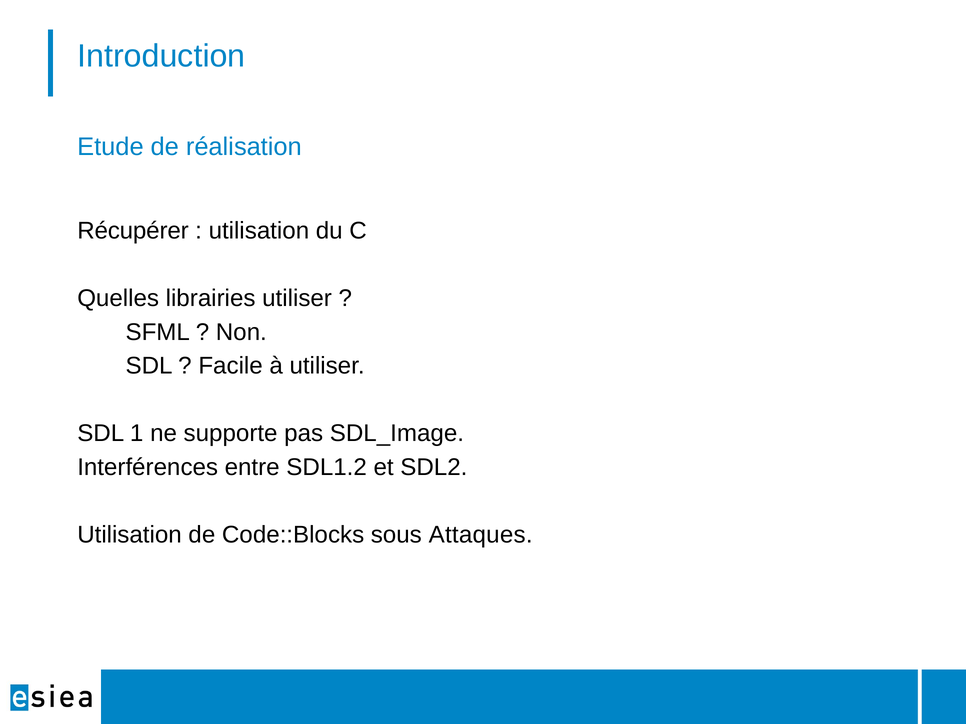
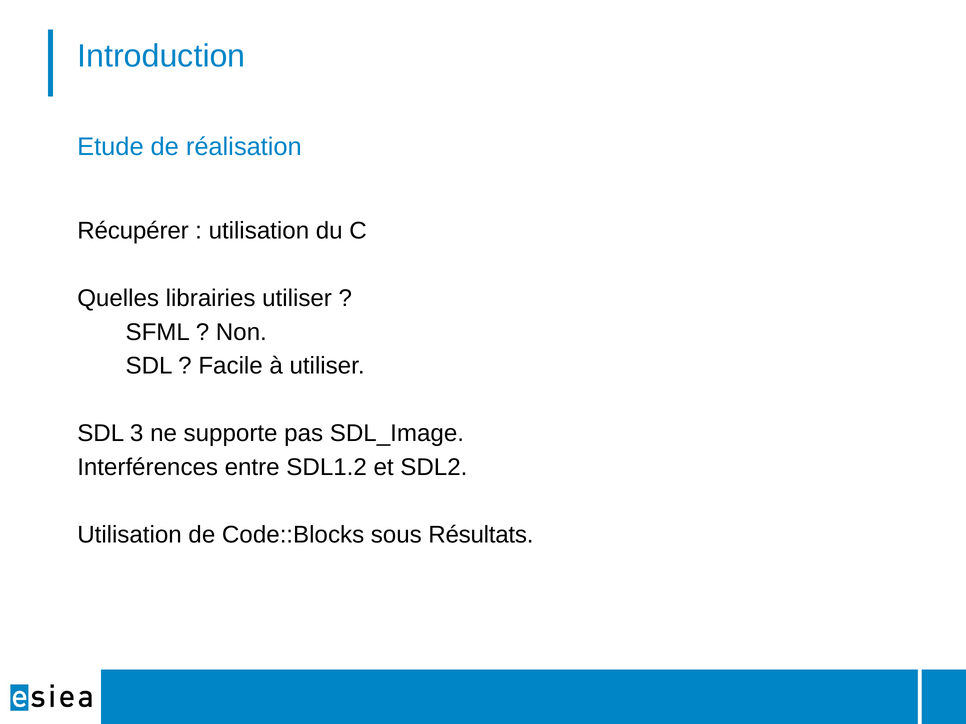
1: 1 -> 3
Attaques: Attaques -> Résultats
